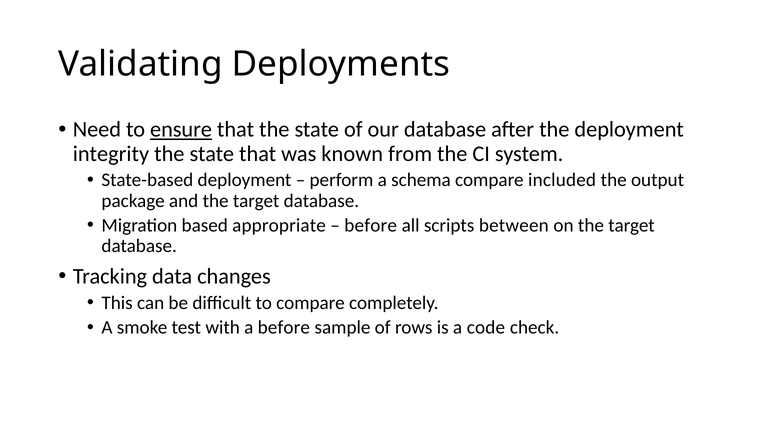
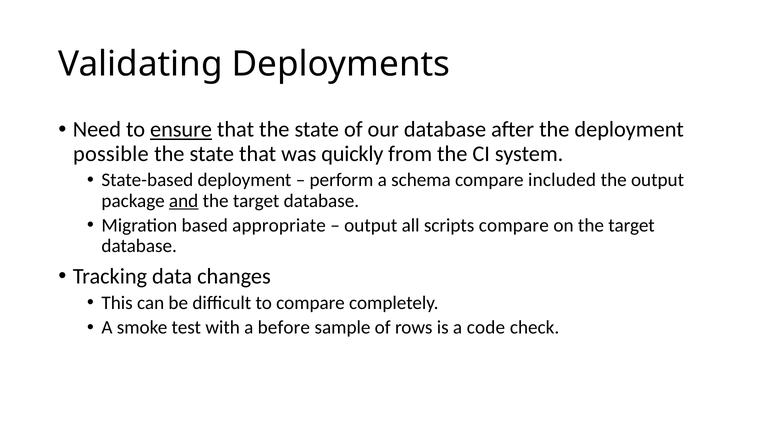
integrity: integrity -> possible
known: known -> quickly
and underline: none -> present
before at (371, 225): before -> output
scripts between: between -> compare
